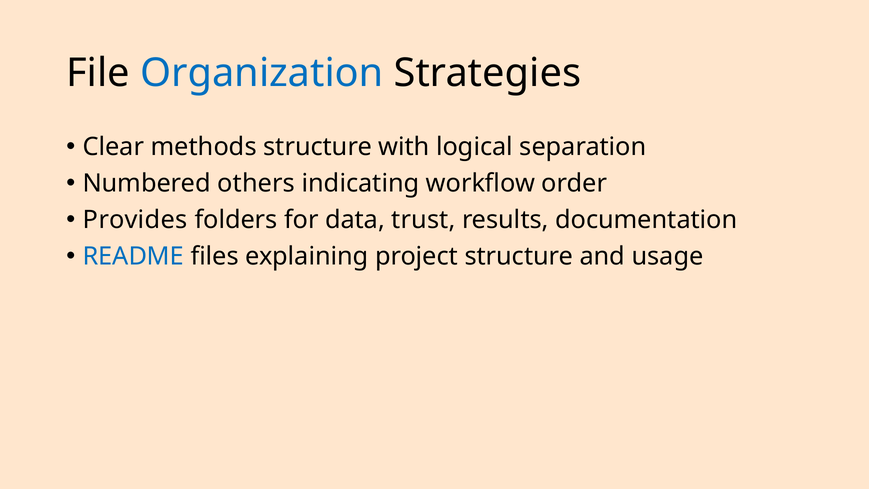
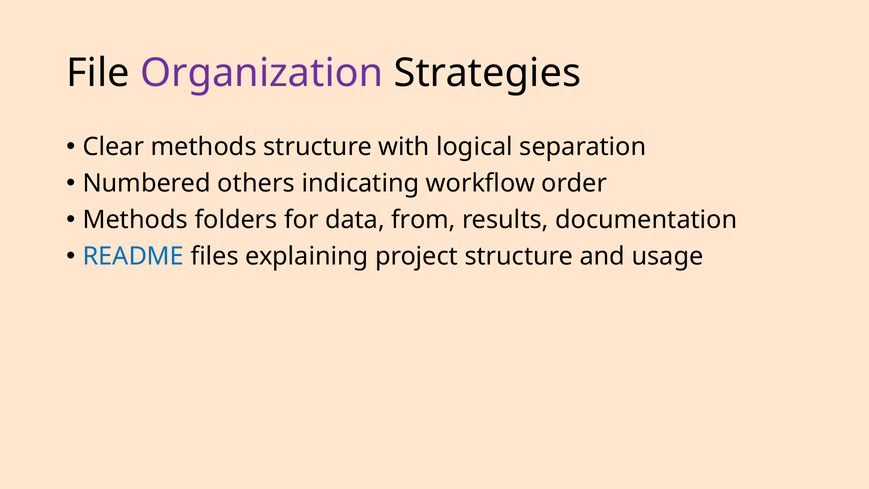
Organization colour: blue -> purple
Provides at (135, 220): Provides -> Methods
trust: trust -> from
